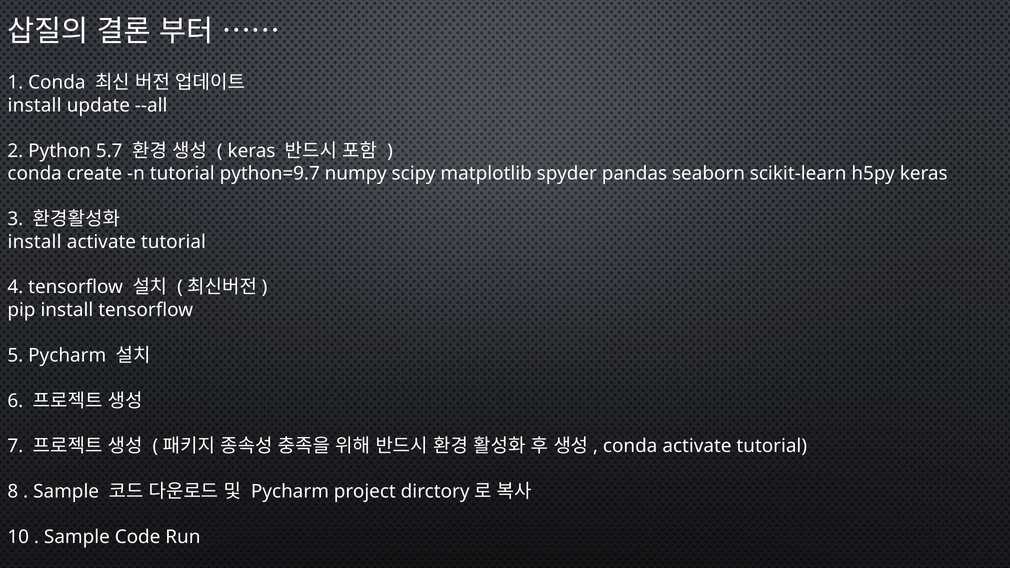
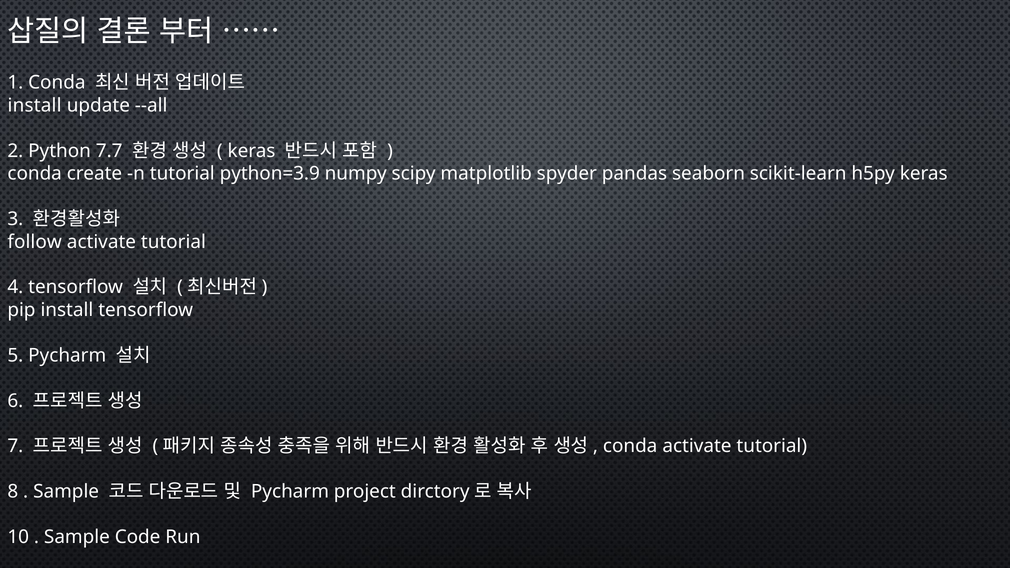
5.7: 5.7 -> 7.7
python=9.7: python=9.7 -> python=3.9
install at (35, 242): install -> follow
